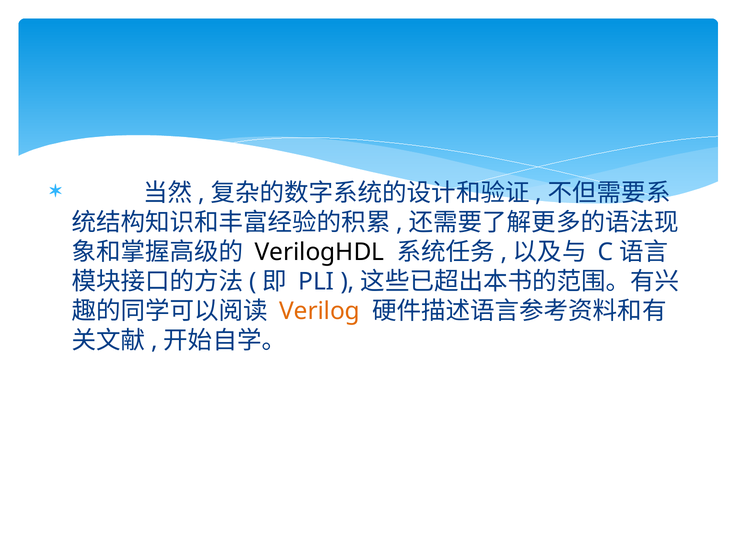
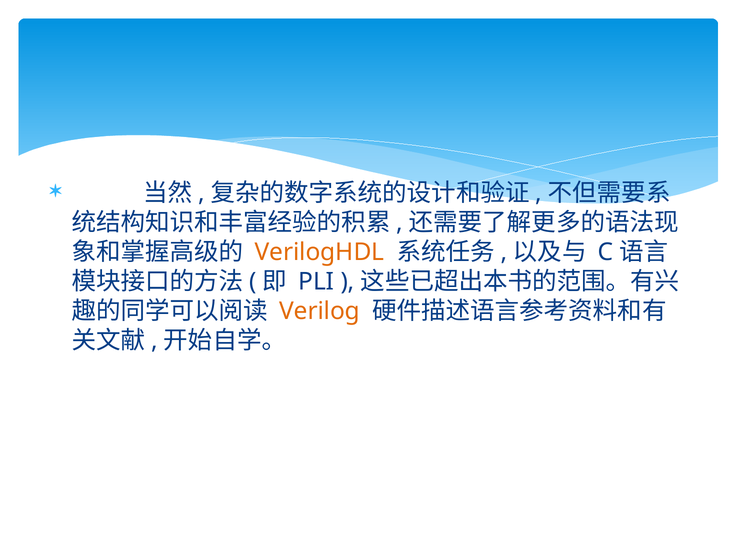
VerilogHDL colour: black -> orange
